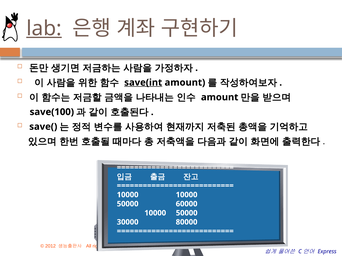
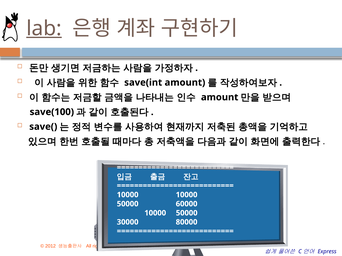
save(int underline: present -> none
